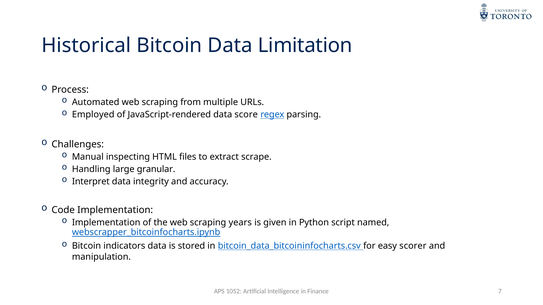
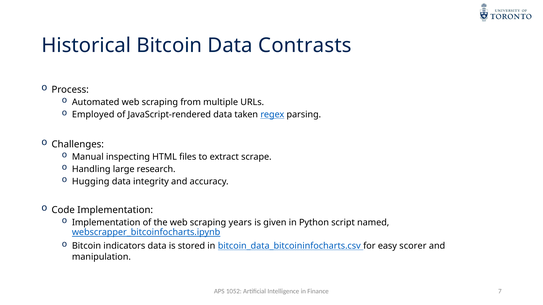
Limitation: Limitation -> Contrasts
score: score -> taken
granular: granular -> research
Interpret: Interpret -> Hugging
